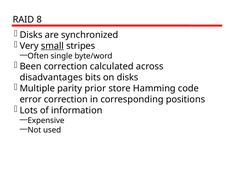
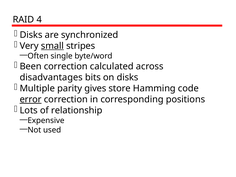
8: 8 -> 4
prior: prior -> gives
error underline: none -> present
information: information -> relationship
